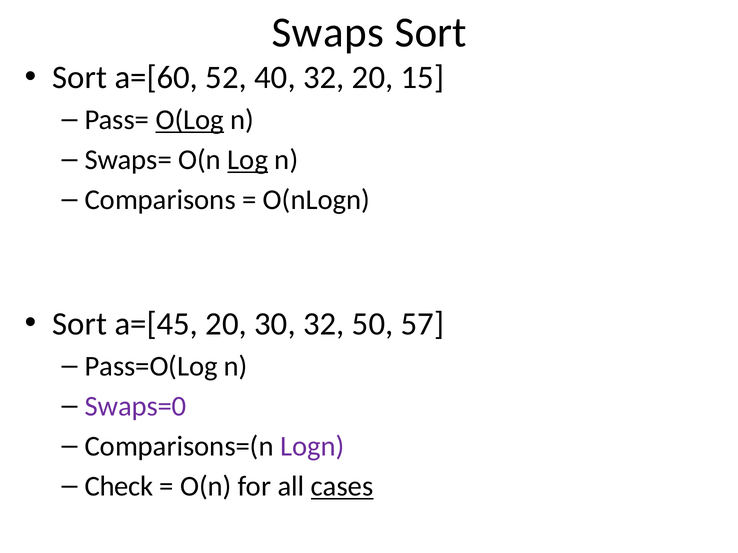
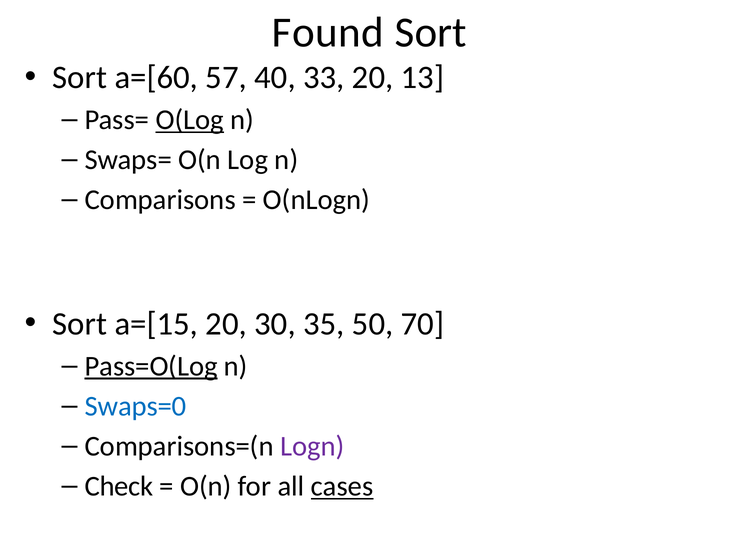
Swaps: Swaps -> Found
52: 52 -> 57
40 32: 32 -> 33
15: 15 -> 13
Log underline: present -> none
a=[45: a=[45 -> a=[15
30 32: 32 -> 35
57: 57 -> 70
Pass=O(Log underline: none -> present
Swaps=0 colour: purple -> blue
